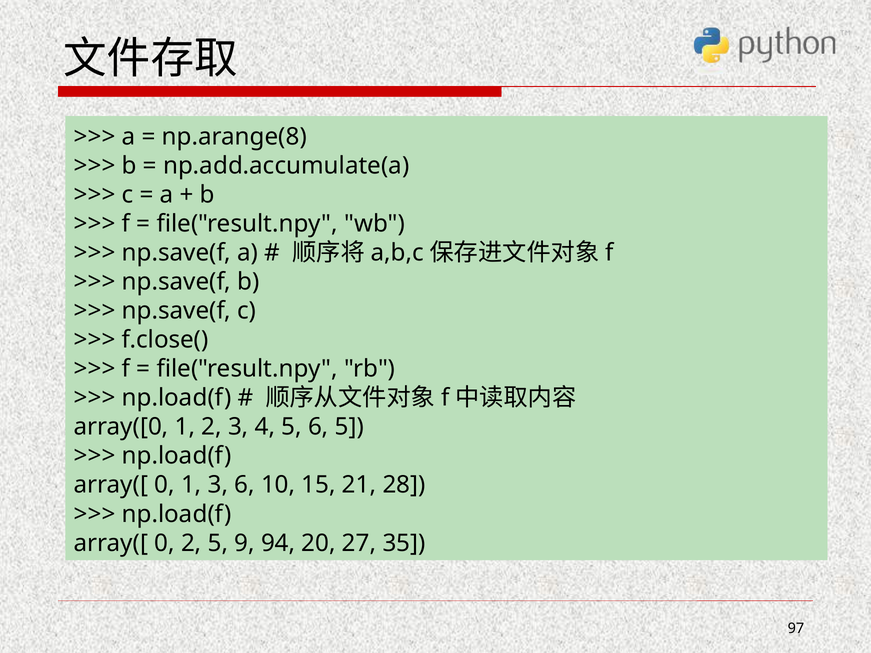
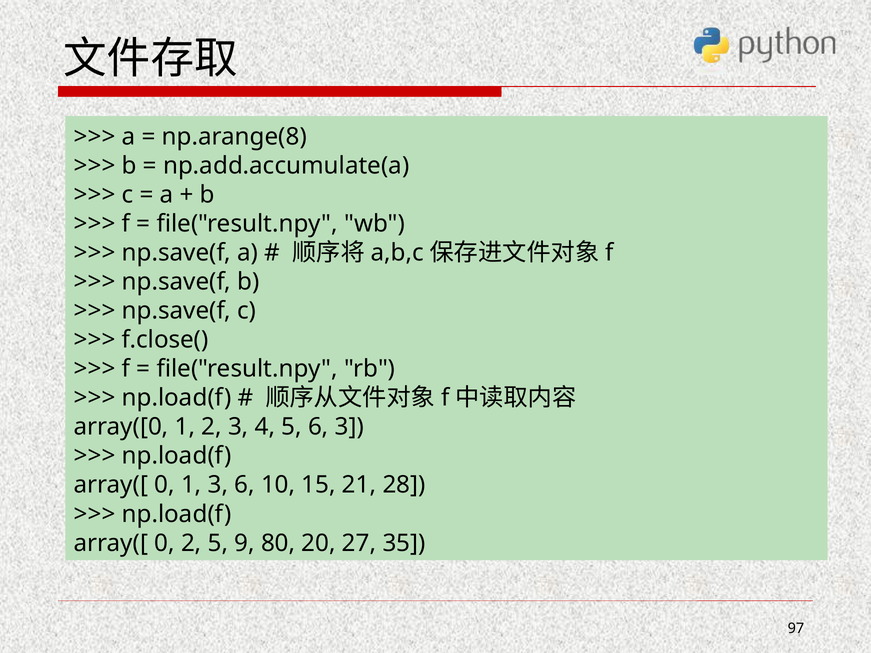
6 5: 5 -> 3
94: 94 -> 80
